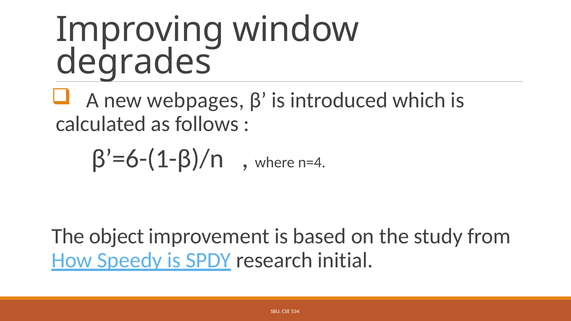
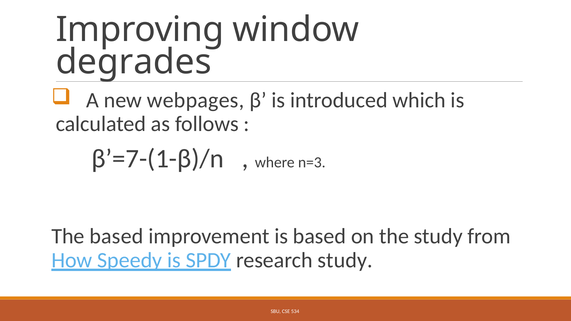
β’=6-(1-β)/n: β’=6-(1-β)/n -> β’=7-(1-β)/n
n=4: n=4 -> n=3
The object: object -> based
research initial: initial -> study
